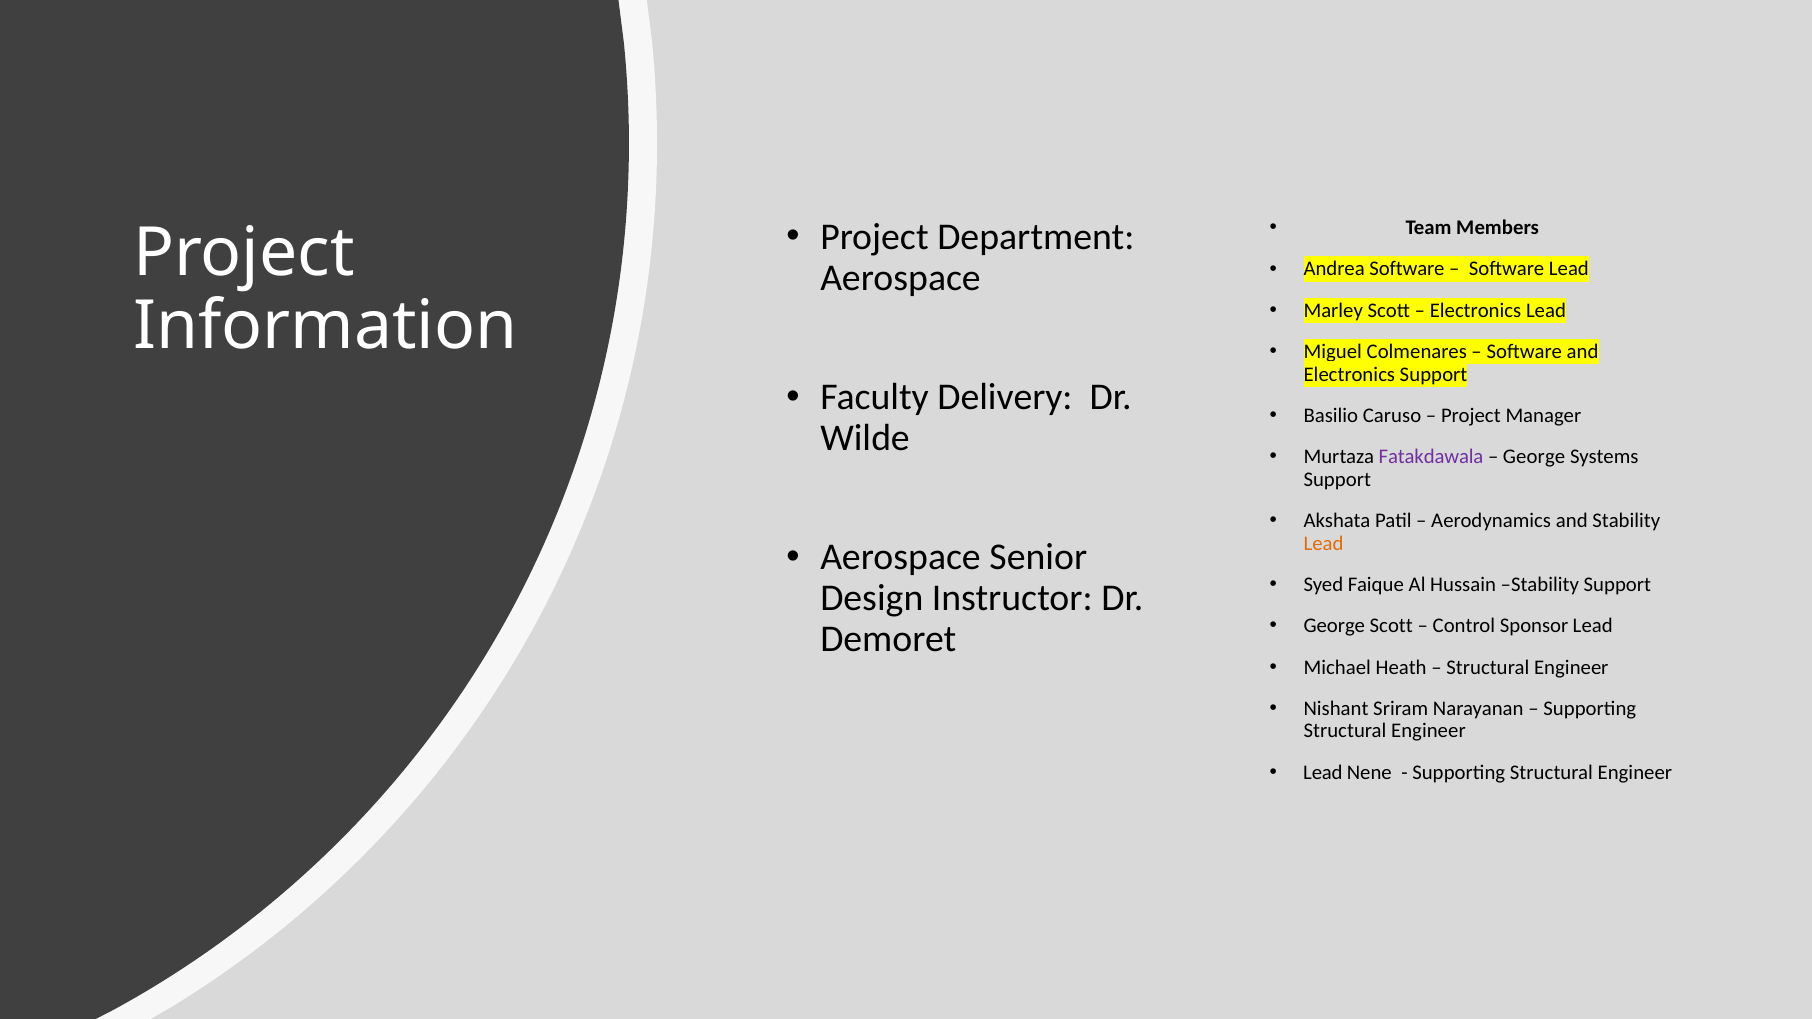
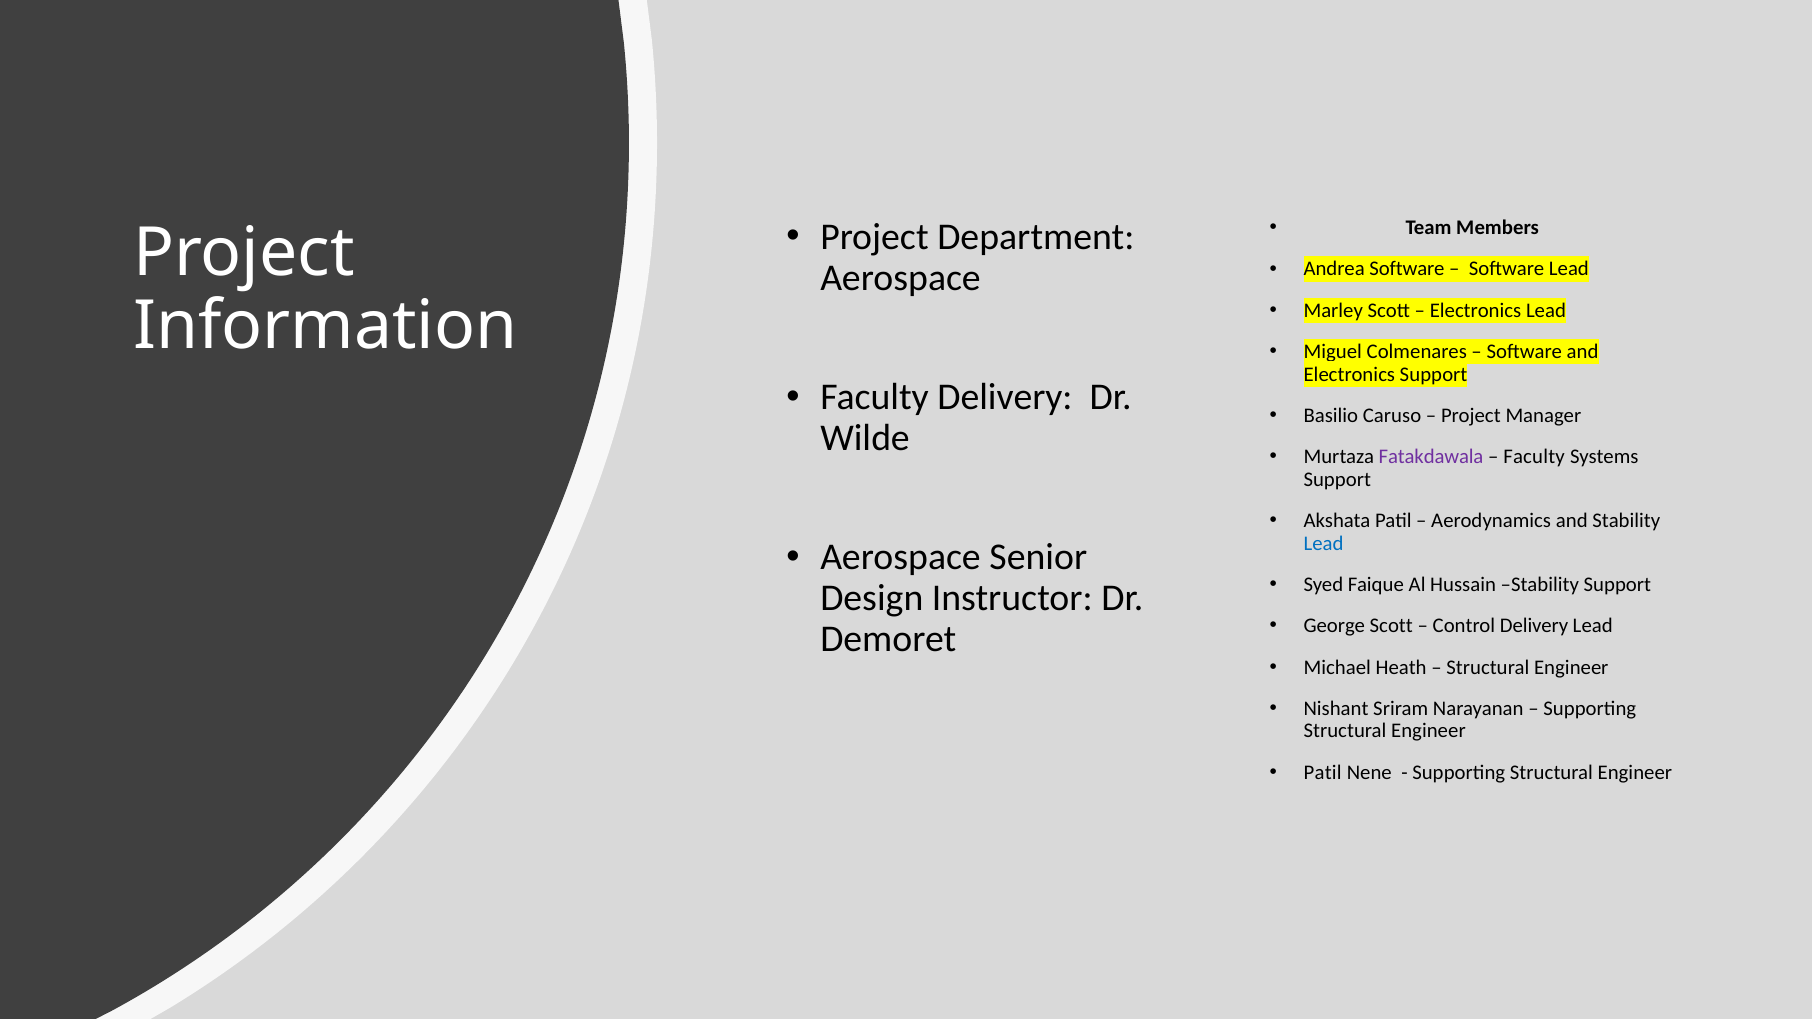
George at (1534, 457): George -> Faculty
Lead at (1324, 543) colour: orange -> blue
Control Sponsor: Sponsor -> Delivery
Lead at (1323, 773): Lead -> Patil
